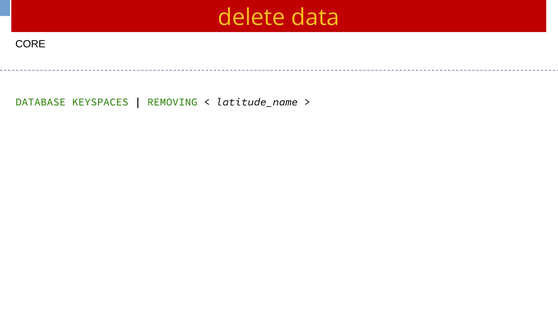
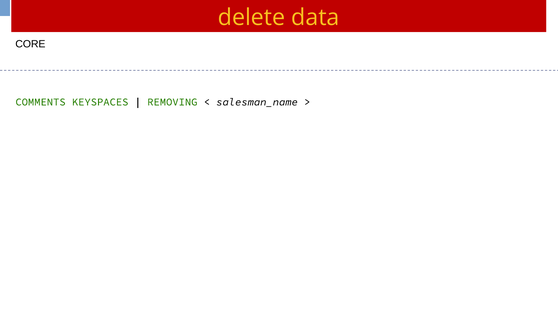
DATABASE: DATABASE -> COMMENTS
latitude_name: latitude_name -> salesman_name
